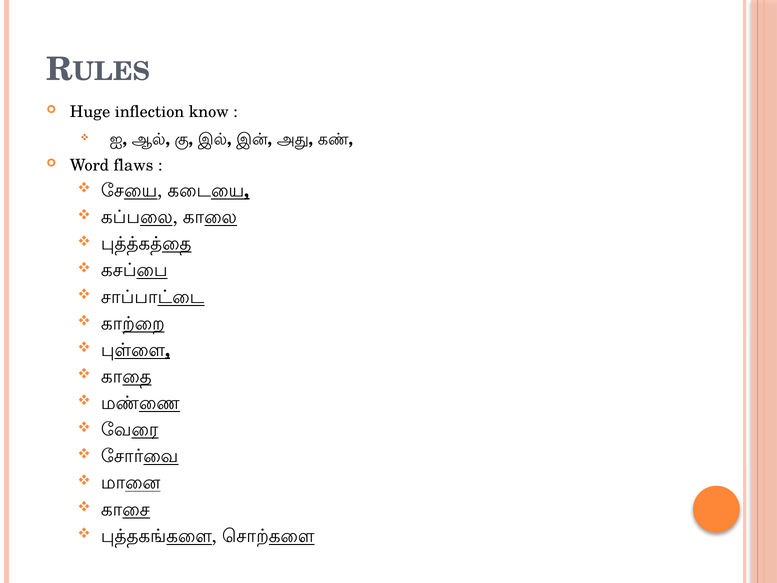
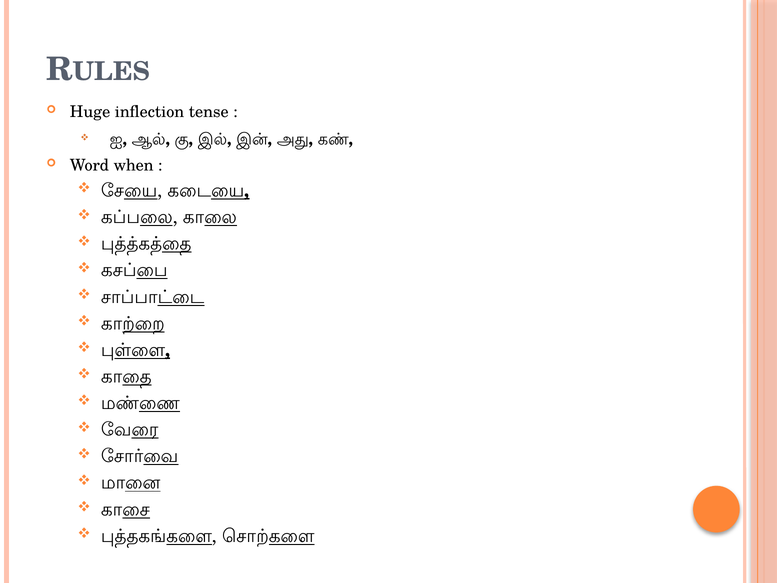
know: know -> tense
flaws: flaws -> when
